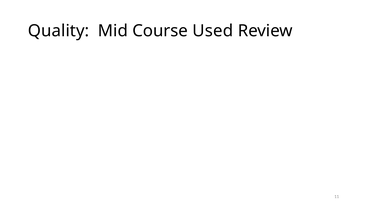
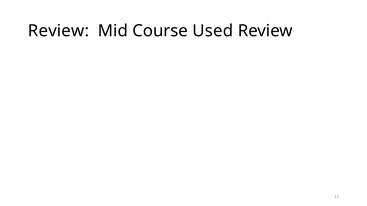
Quality at (59, 31): Quality -> Review
